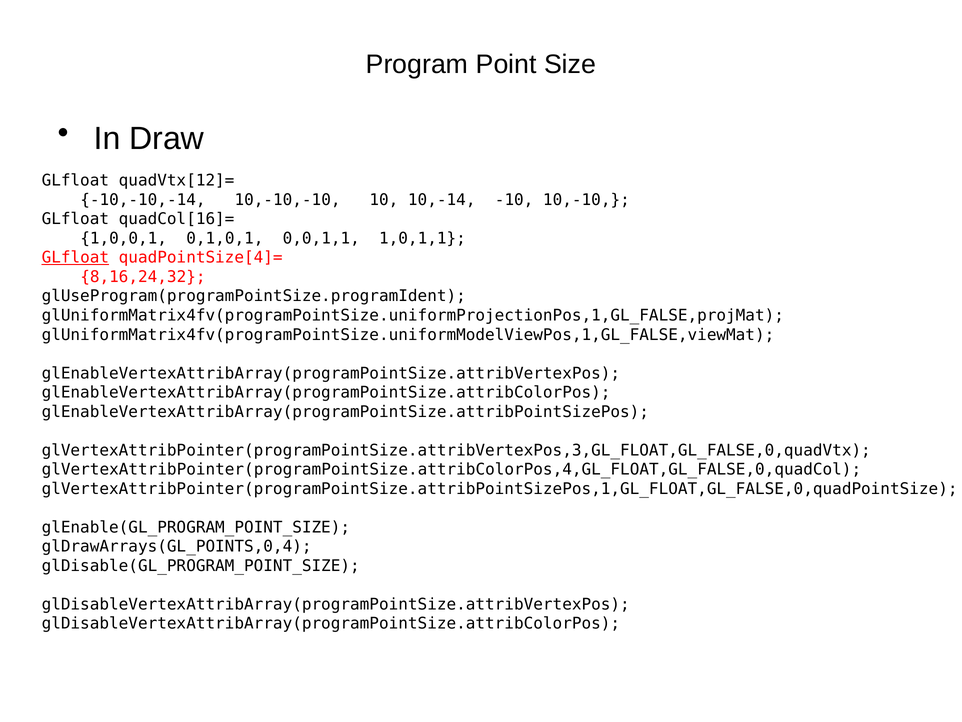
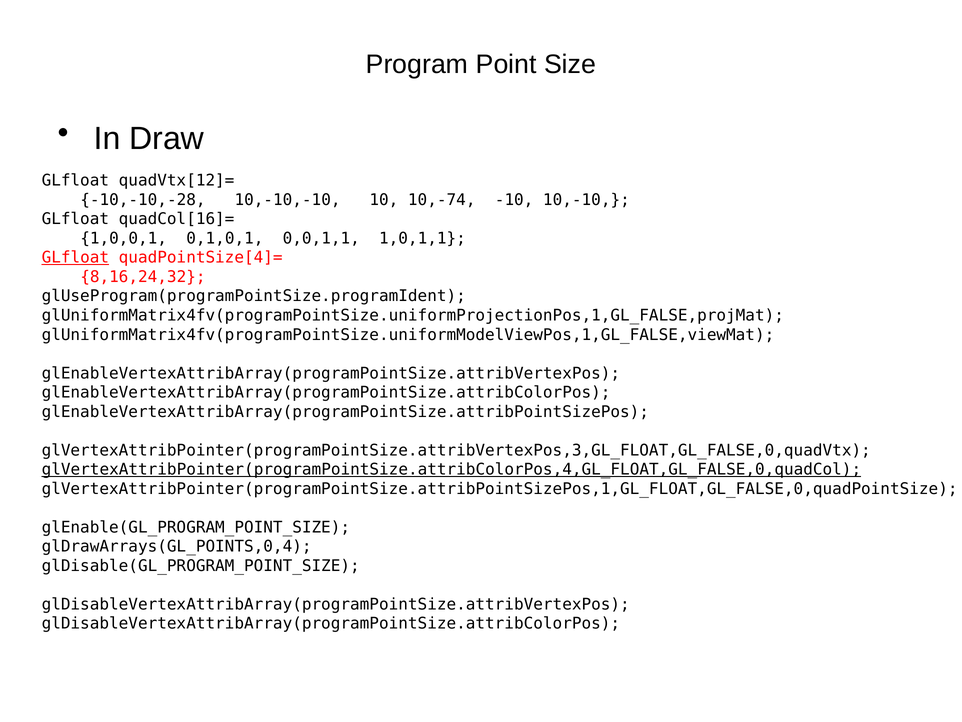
-10,-10,-14: -10,-10,-14 -> -10,-10,-28
10,-14: 10,-14 -> 10,-74
glVertexAttribPointer(programPointSize.attribColorPos,4,GL_FLOAT,GL_FALSE,0,quadCol underline: none -> present
